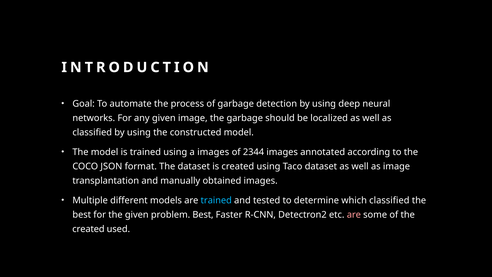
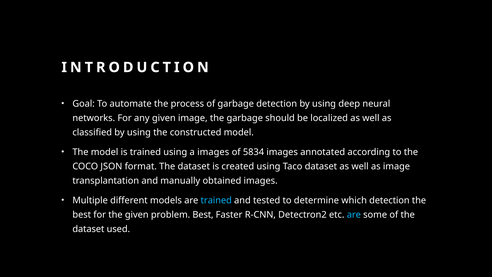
2344: 2344 -> 5834
which classified: classified -> detection
are at (354, 215) colour: pink -> light blue
created at (88, 229): created -> dataset
